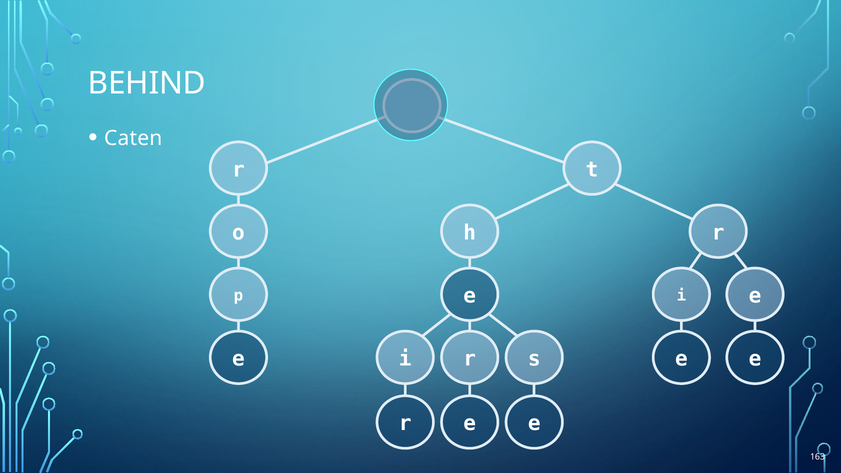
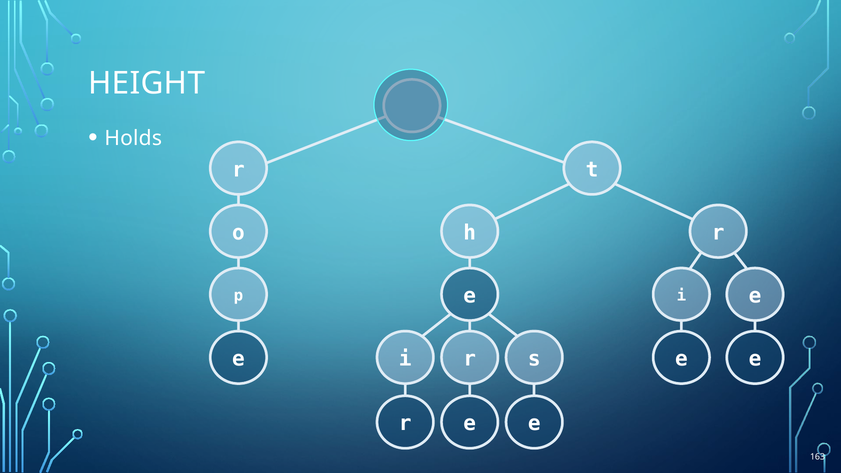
BEHIND: BEHIND -> HEIGHT
Caten: Caten -> Holds
